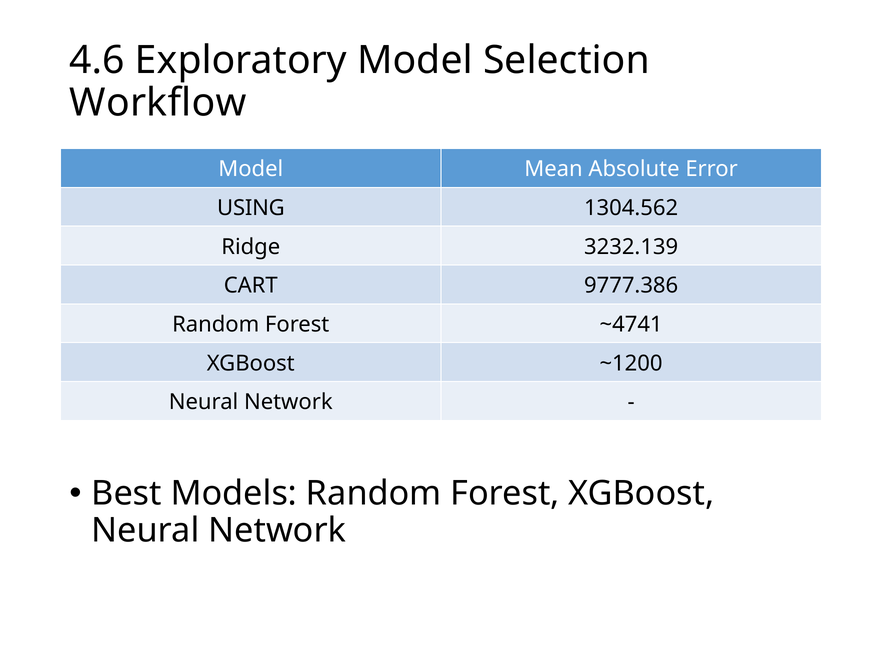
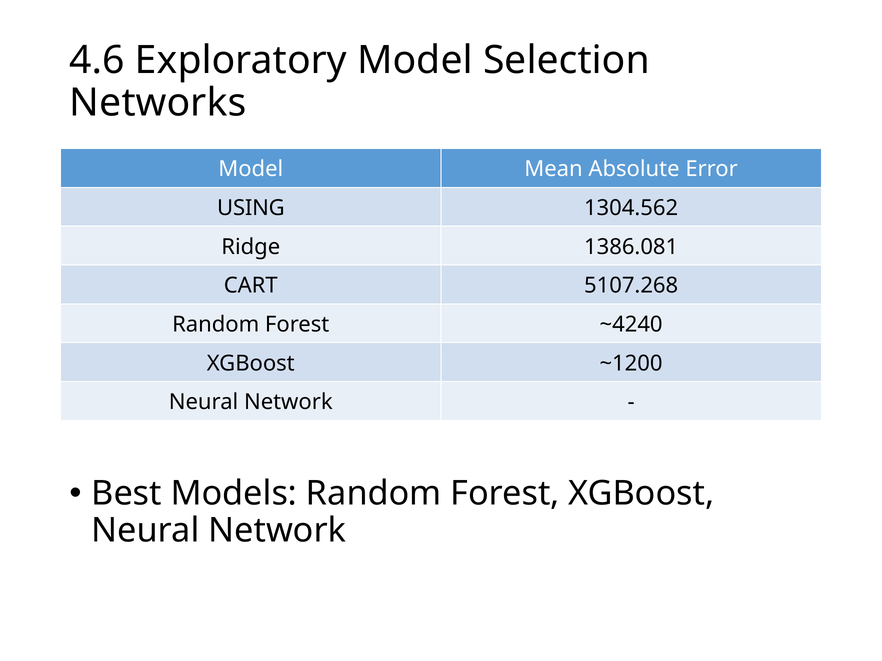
Workflow: Workflow -> Networks
3232.139: 3232.139 -> 1386.081
9777.386: 9777.386 -> 5107.268
~4741: ~4741 -> ~4240
